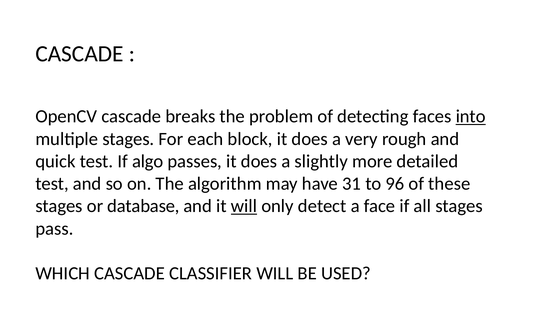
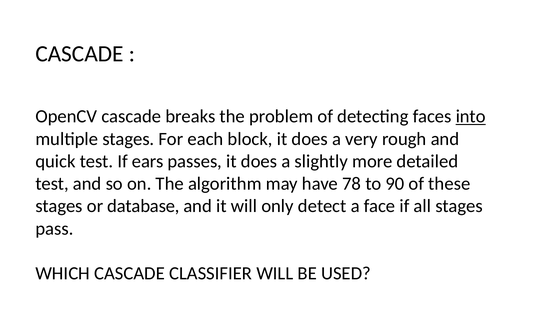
algo: algo -> ears
31: 31 -> 78
96: 96 -> 90
will at (244, 206) underline: present -> none
